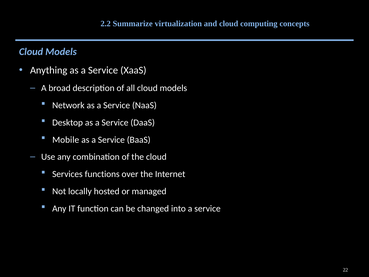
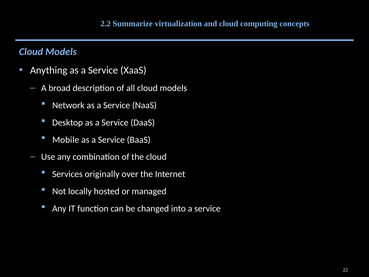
functions: functions -> originally
